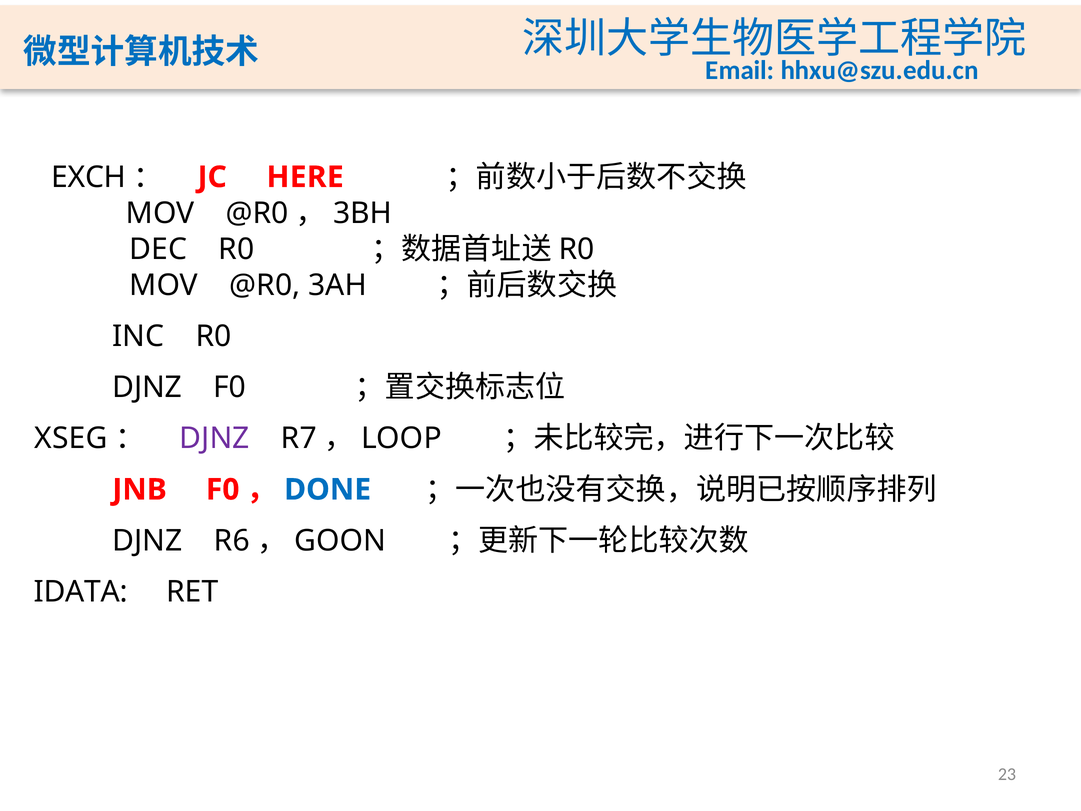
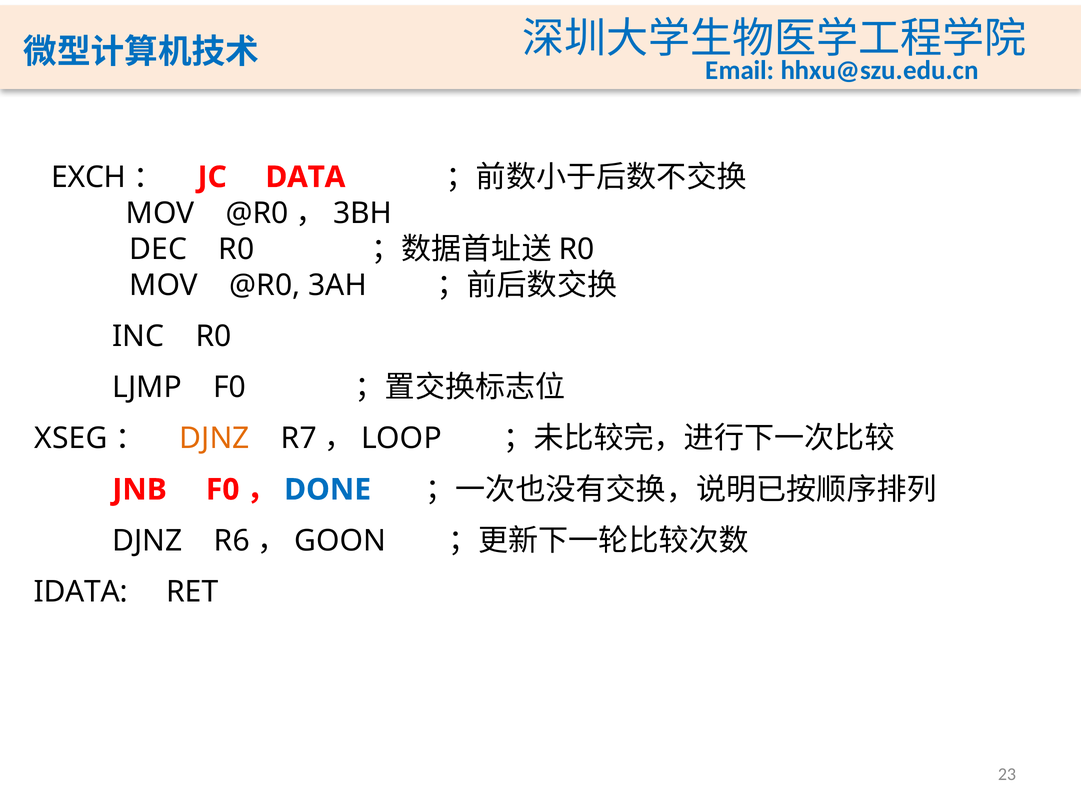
HERE: HERE -> DATA
DJNZ at (147, 387): DJNZ -> LJMP
DJNZ at (214, 438) colour: purple -> orange
